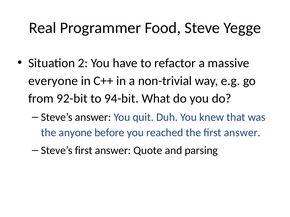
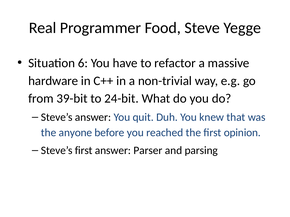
2: 2 -> 6
everyone: everyone -> hardware
92-bit: 92-bit -> 39-bit
94-bit: 94-bit -> 24-bit
the first answer: answer -> opinion
Quote: Quote -> Parser
